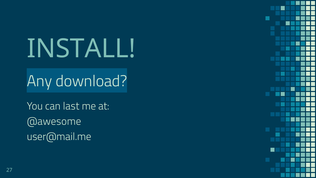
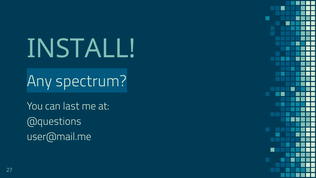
download: download -> spectrum
@awesome: @awesome -> @questions
